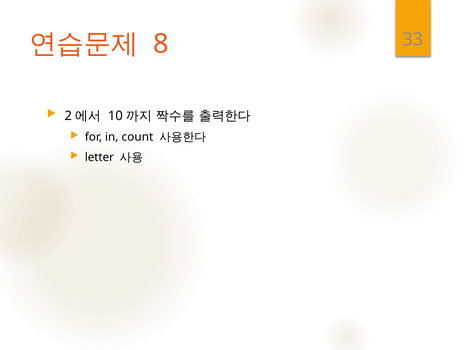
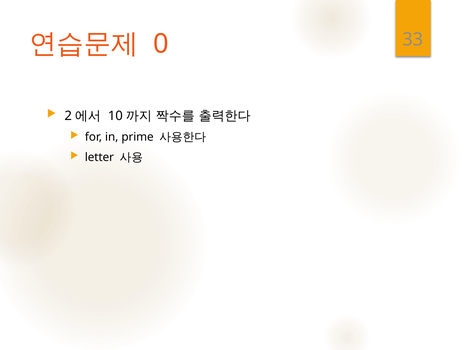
8: 8 -> 0
count: count -> prime
